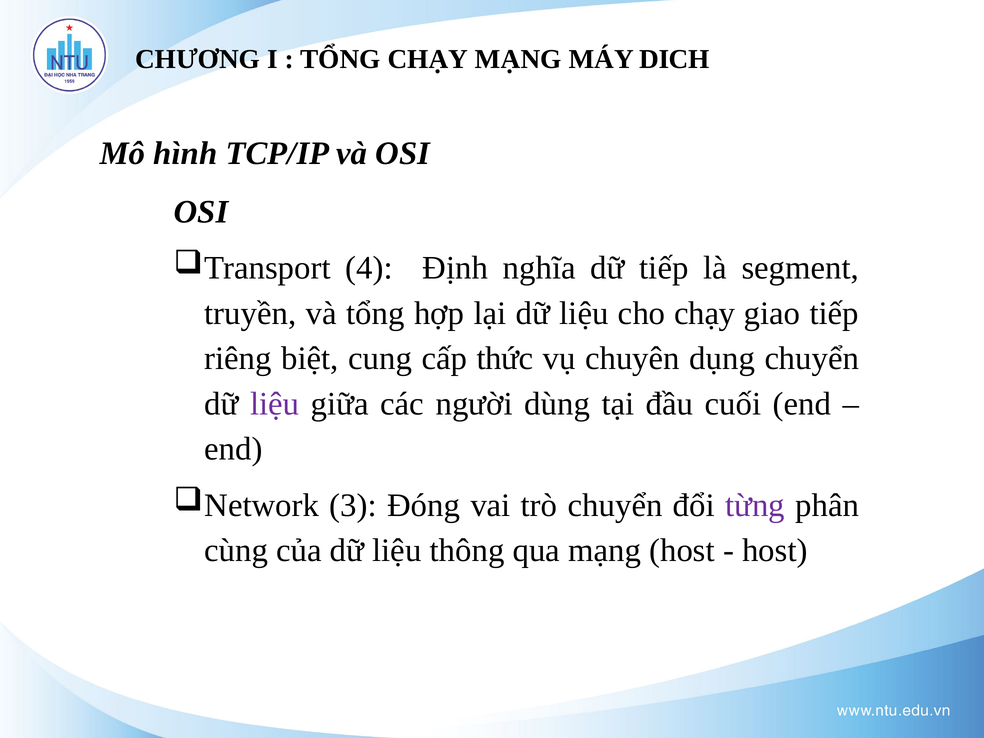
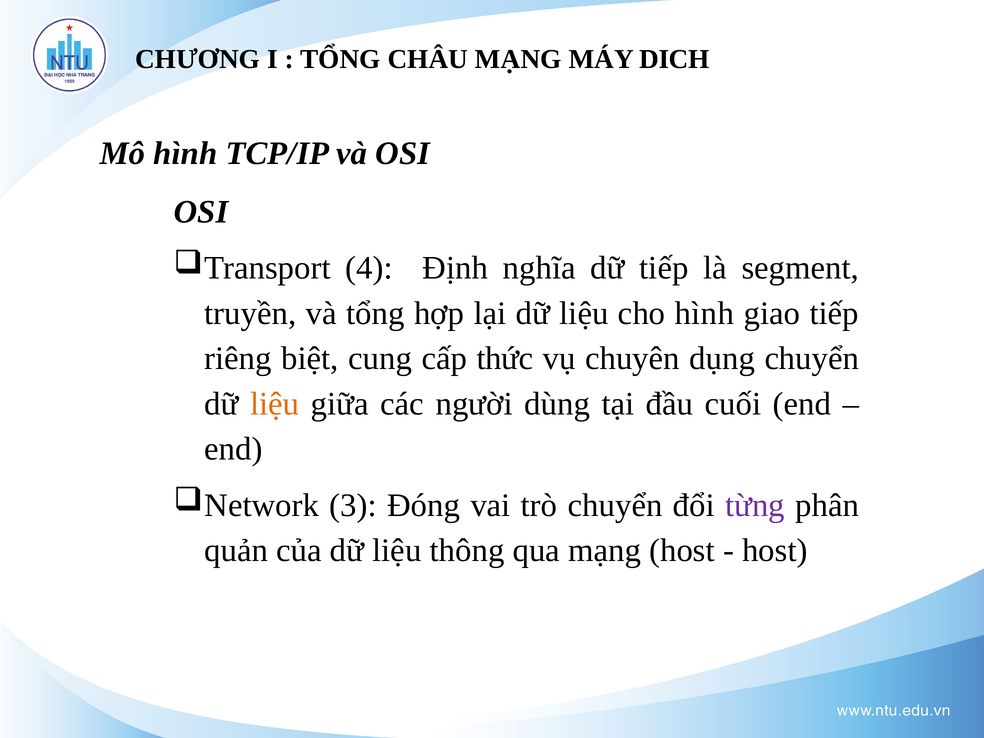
TỔNG CHẠY: CHẠY -> CHÂU
cho chạy: chạy -> hình
liệu at (275, 404) colour: purple -> orange
cùng: cùng -> quản
